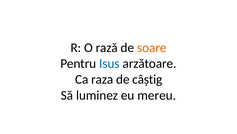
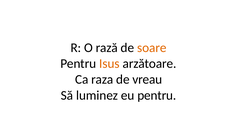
Isus colour: blue -> orange
câștig: câștig -> vreau
eu mereu: mereu -> pentru
